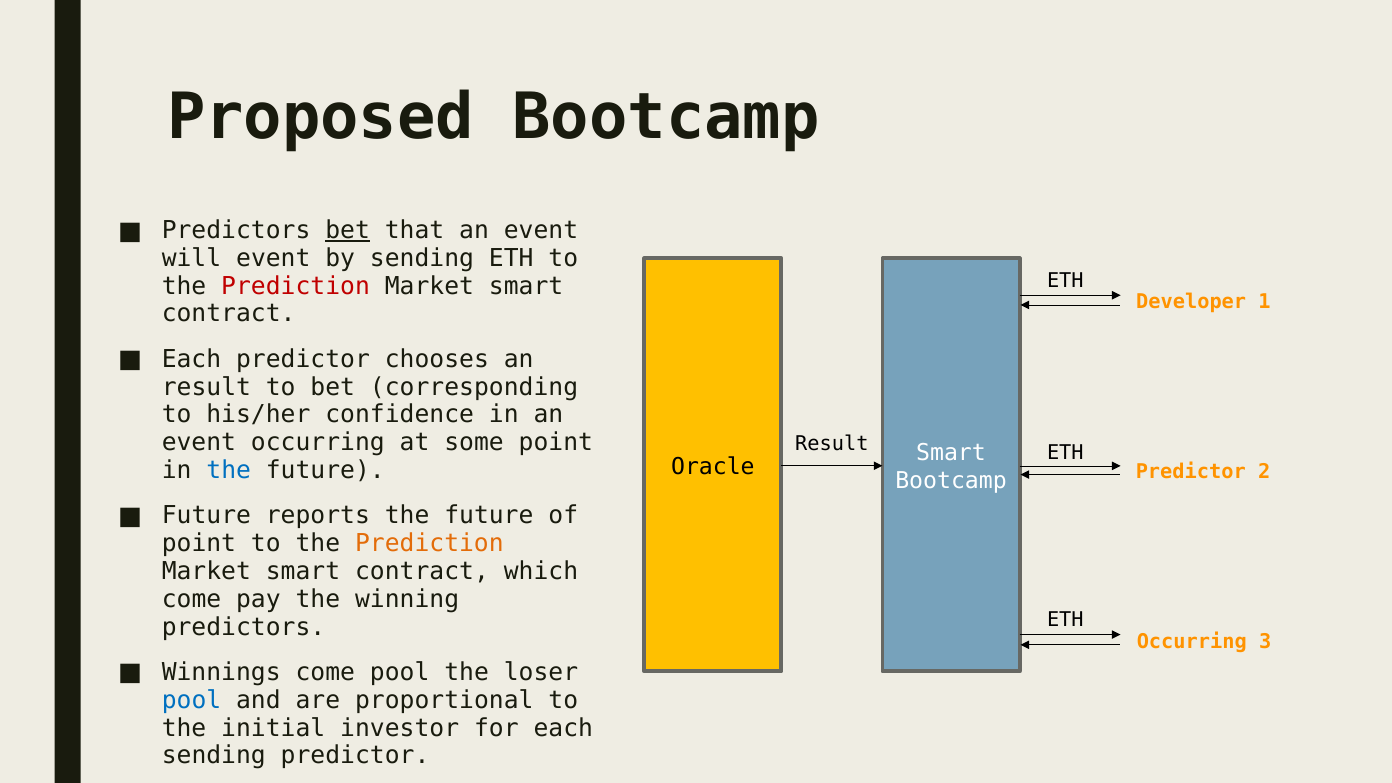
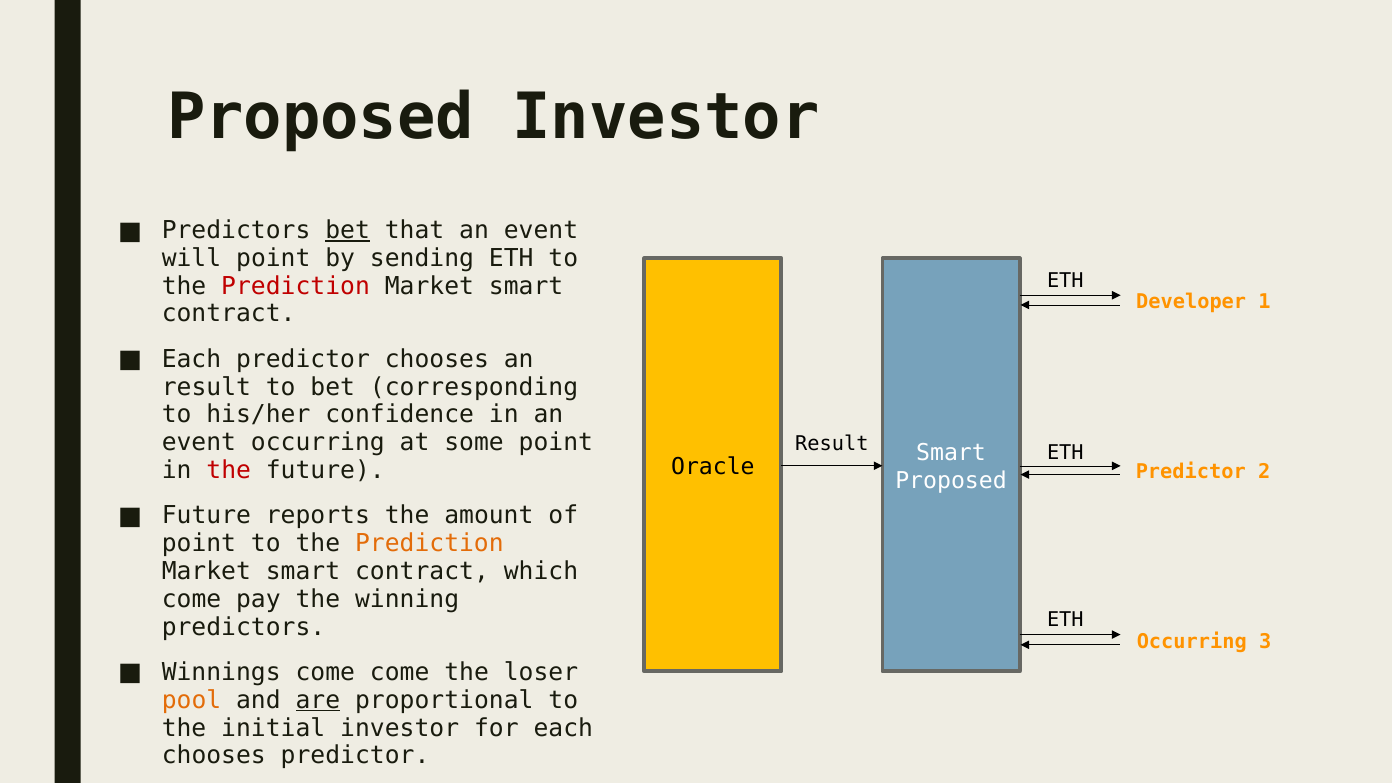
Proposed Bootcamp: Bootcamp -> Investor
will event: event -> point
the at (229, 470) colour: blue -> red
Bootcamp at (951, 480): Bootcamp -> Proposed
reports the future: future -> amount
come pool: pool -> come
pool at (192, 700) colour: blue -> orange
are underline: none -> present
sending at (214, 756): sending -> chooses
